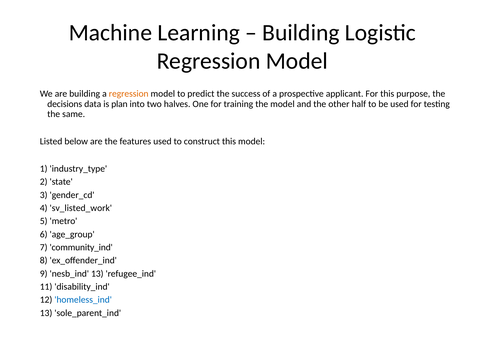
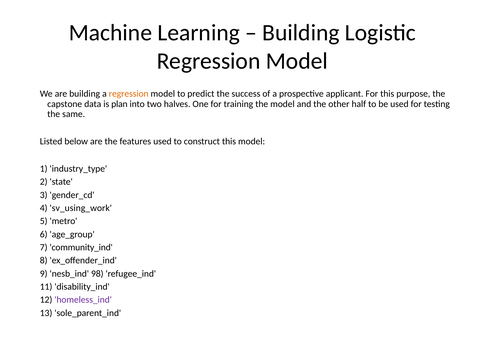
decisions: decisions -> capstone
sv_listed_work: sv_listed_work -> sv_using_work
nesb_ind 13: 13 -> 98
homeless_ind colour: blue -> purple
